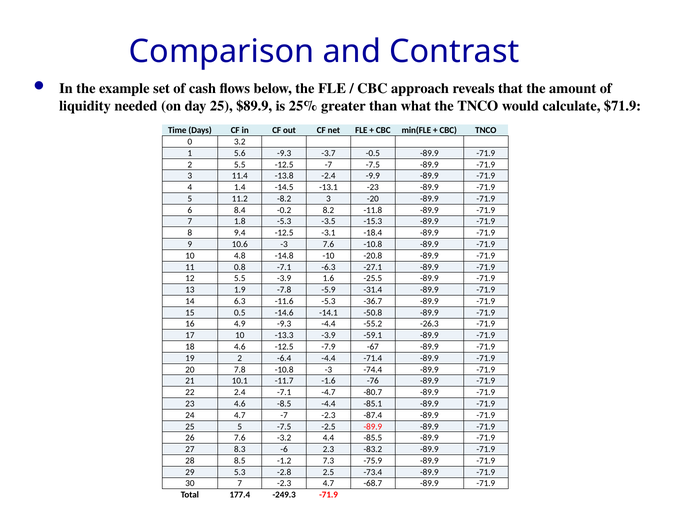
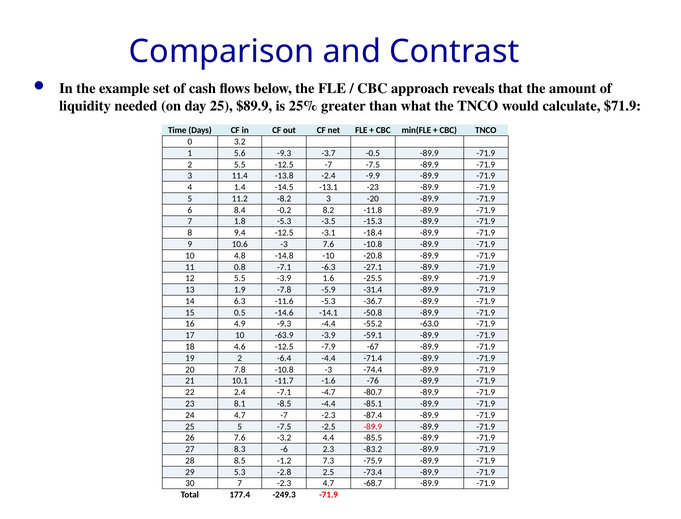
-26.3: -26.3 -> -63.0
-13.3: -13.3 -> -63.9
23 4.6: 4.6 -> 8.1
